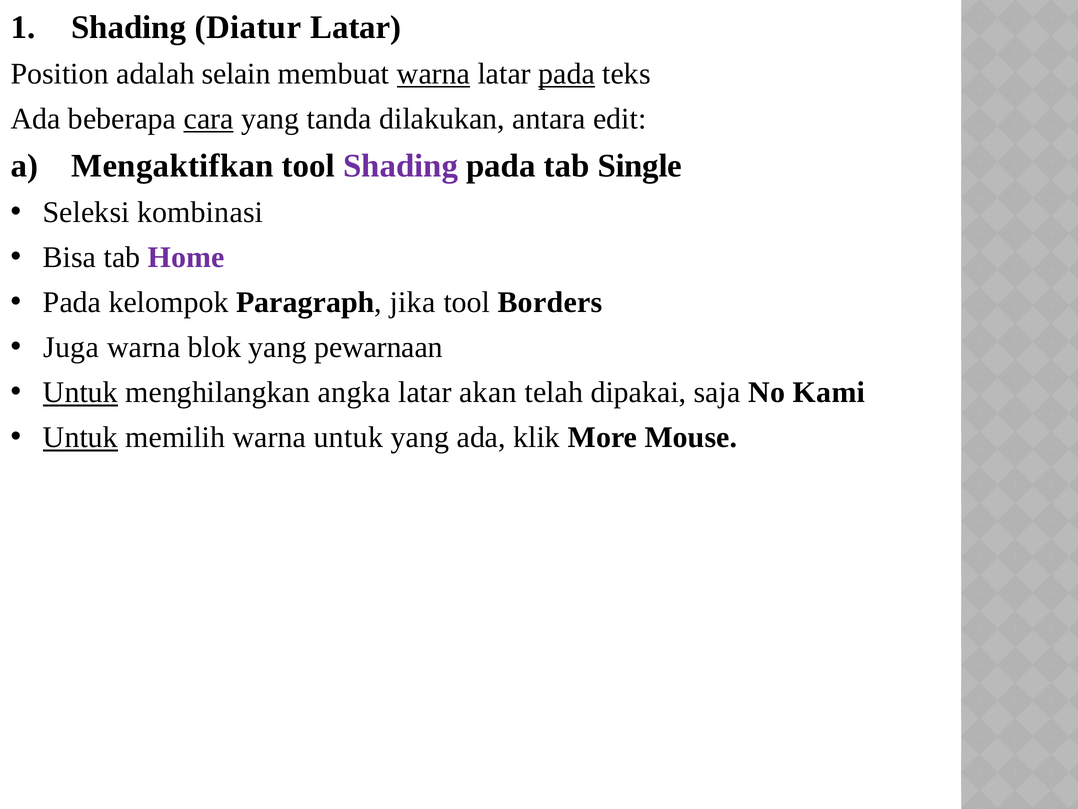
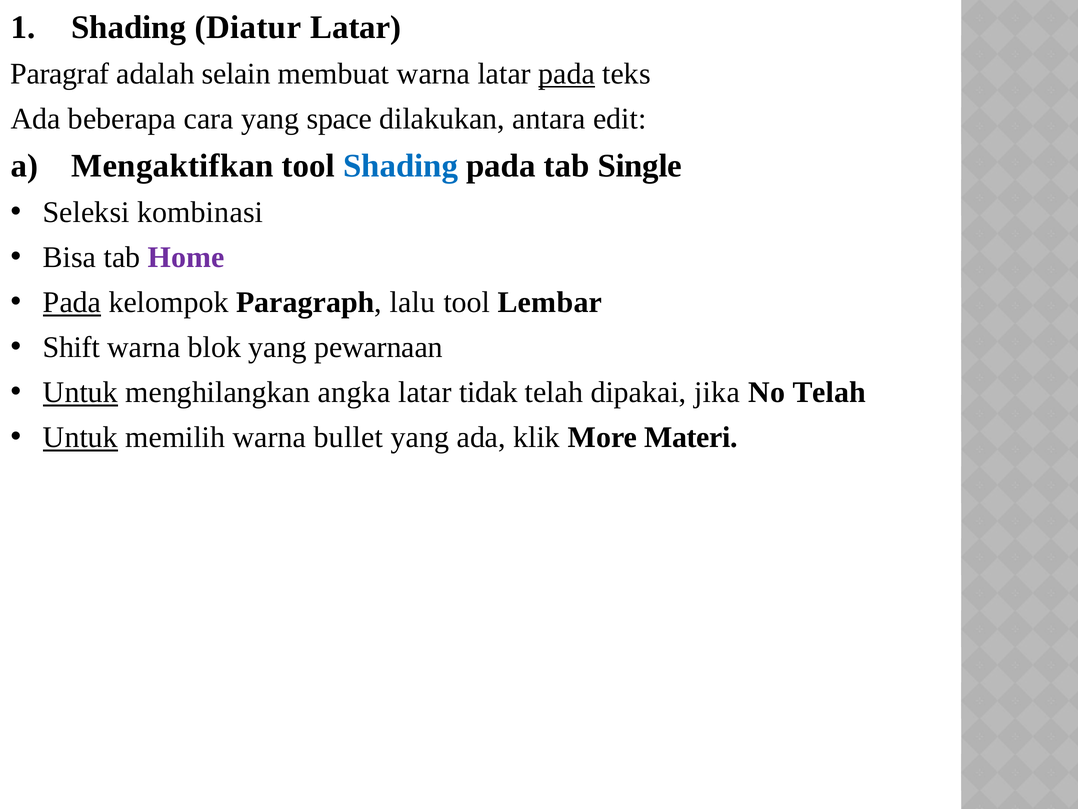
Position: Position -> Paragraf
warna at (433, 74) underline: present -> none
cara underline: present -> none
tanda: tanda -> space
Shading at (401, 166) colour: purple -> blue
Pada at (72, 302) underline: none -> present
jika: jika -> lalu
Borders: Borders -> Lembar
Juga: Juga -> Shift
akan: akan -> tidak
saja: saja -> jika
No Kami: Kami -> Telah
warna untuk: untuk -> bullet
Mouse: Mouse -> Materi
